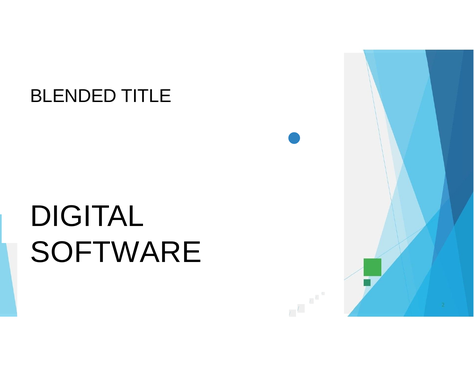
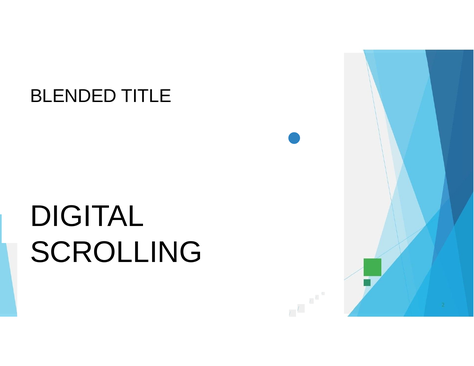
SOFTWARE: SOFTWARE -> SCROLLING
